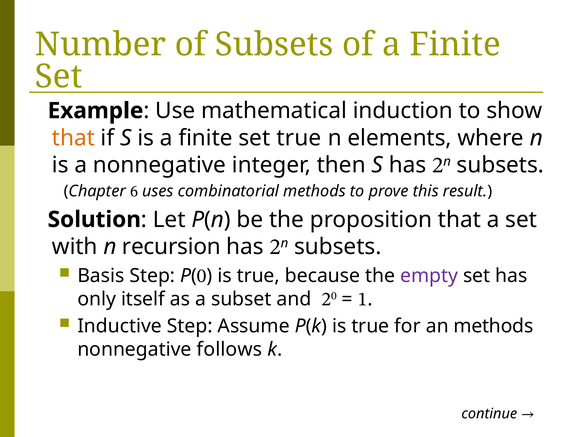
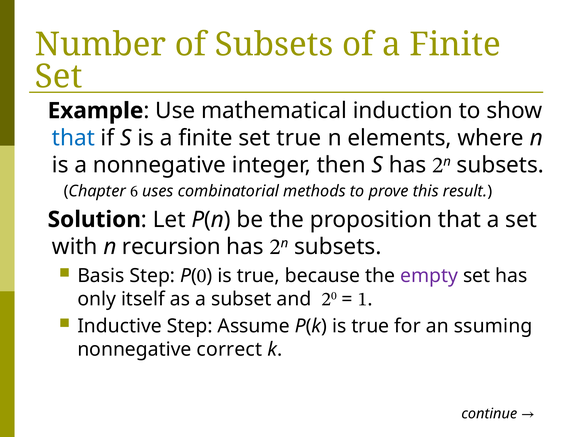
that at (73, 138) colour: orange -> blue
an methods: methods -> ssuming
follows: follows -> correct
